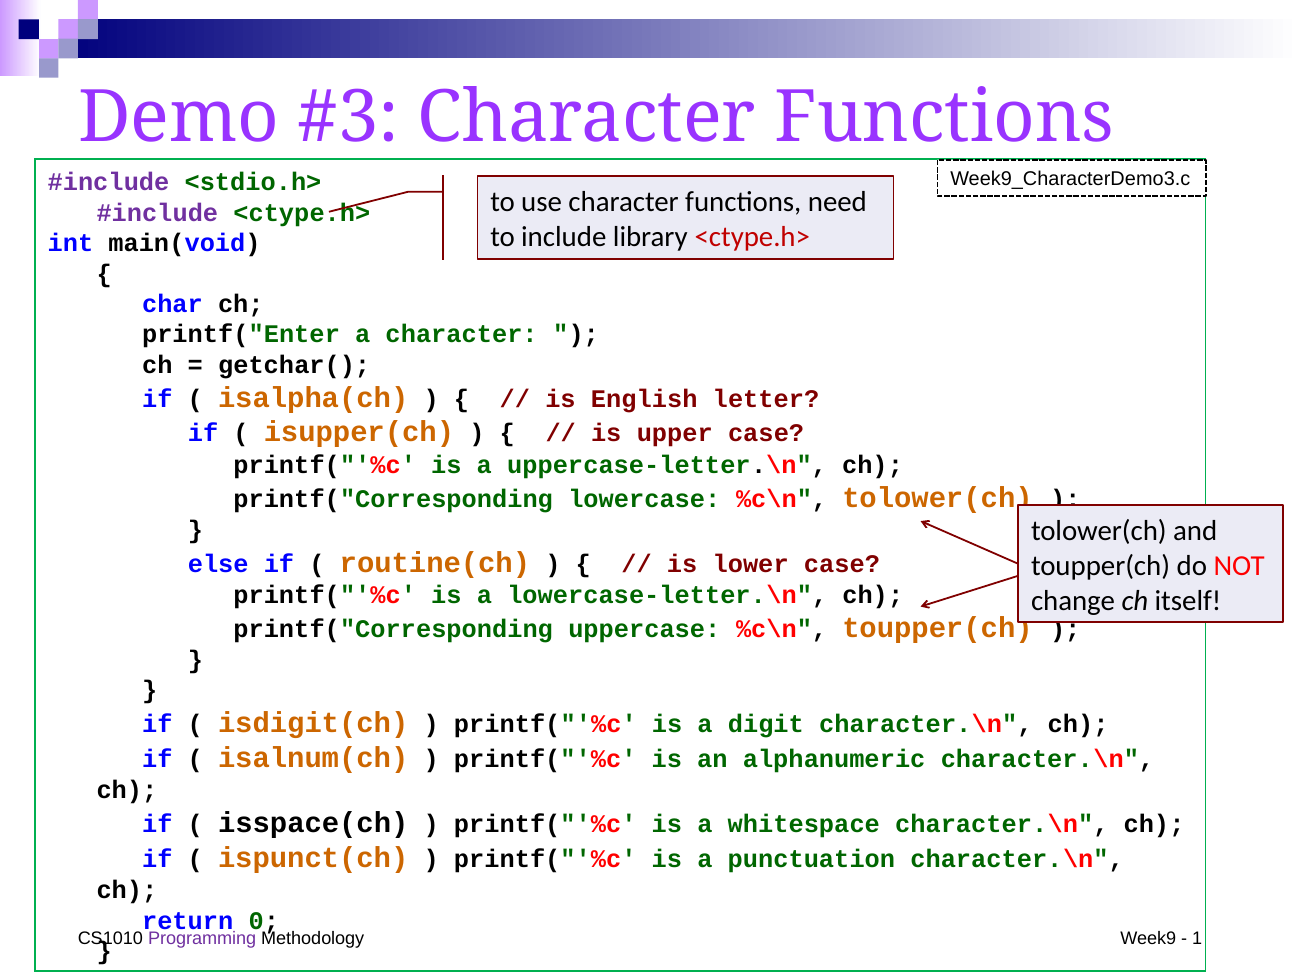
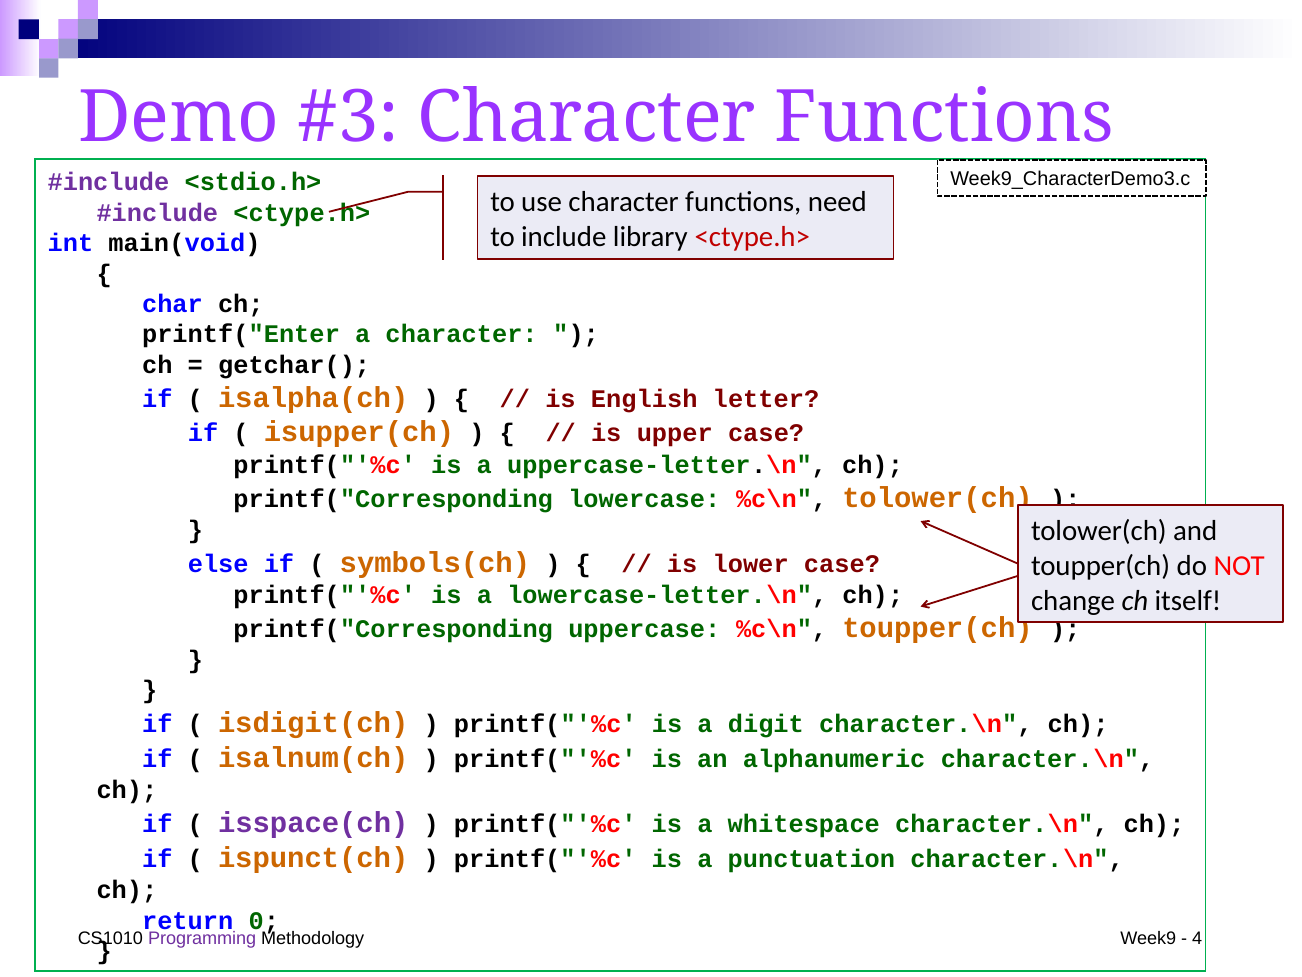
routine(ch: routine(ch -> symbols(ch
isspace(ch colour: black -> purple
1: 1 -> 4
